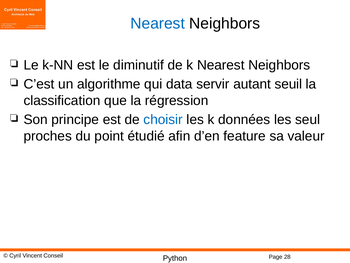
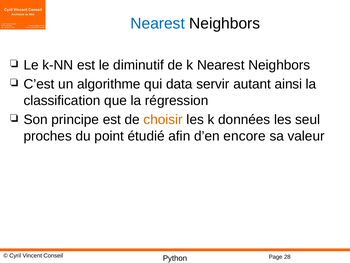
seuil: seuil -> ainsi
choisir colour: blue -> orange
feature: feature -> encore
